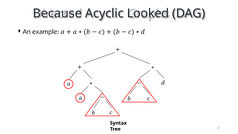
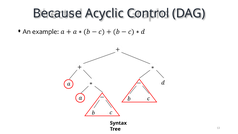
Looked: Looked -> Control
